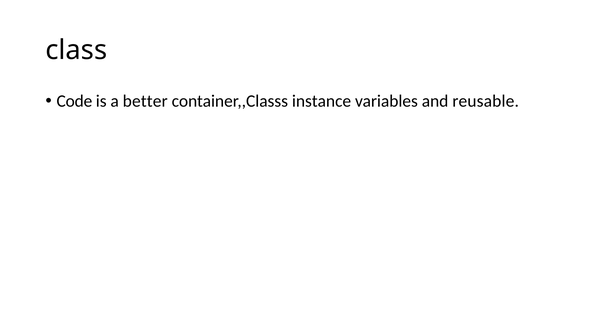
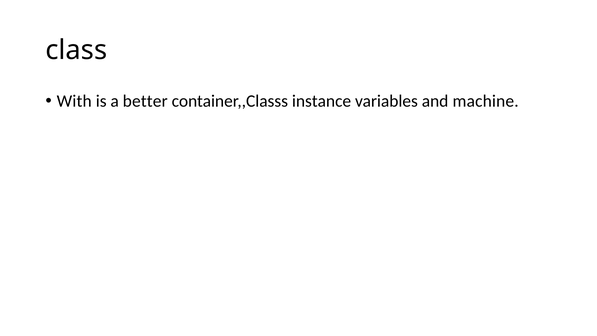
Code: Code -> With
reusable: reusable -> machine
